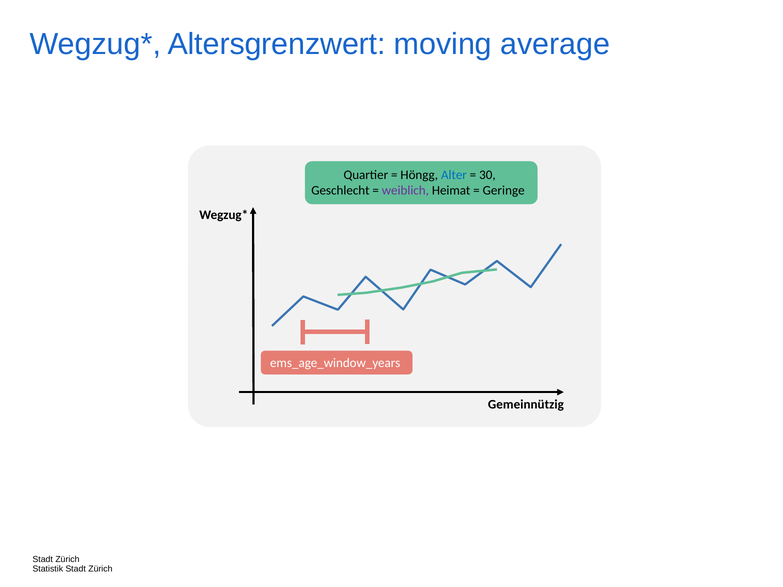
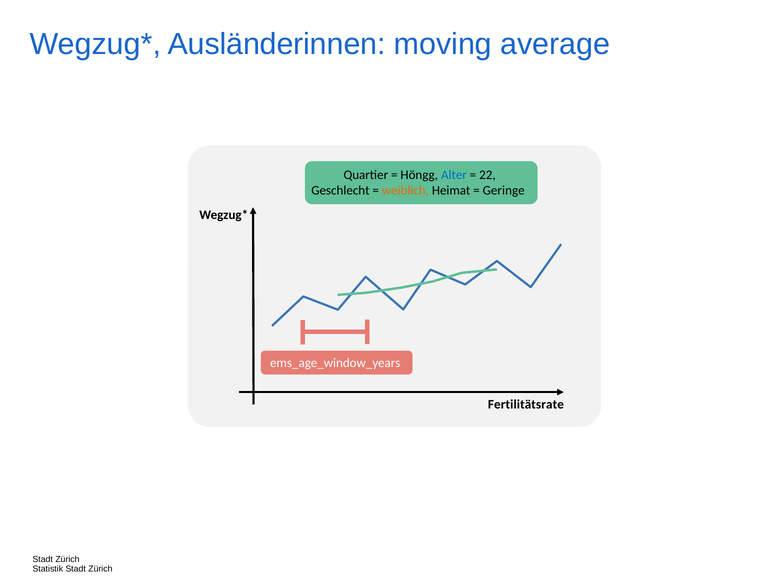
Altersgrenzwert: Altersgrenzwert -> Ausländerinnen
30: 30 -> 22
weiblich colour: purple -> orange
Gemeinnützig: Gemeinnützig -> Fertilitätsrate
